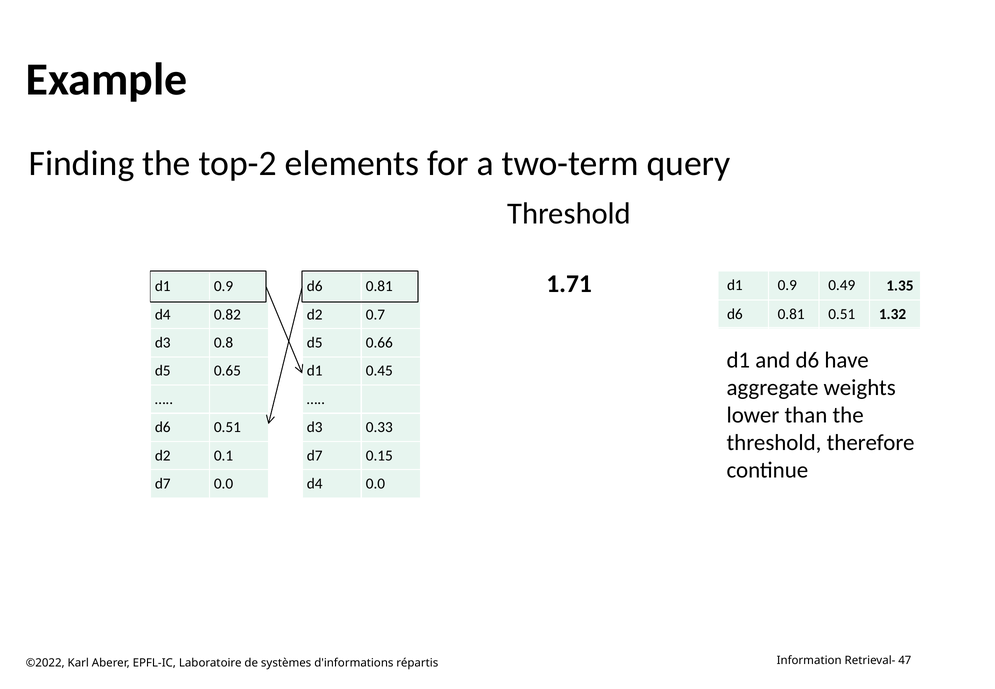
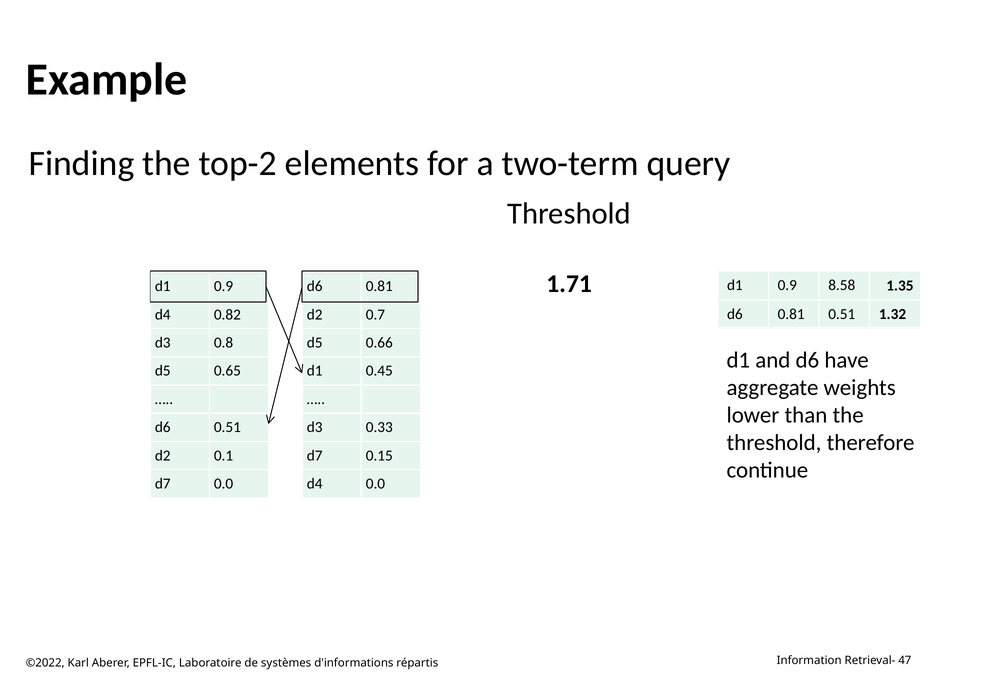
0.49: 0.49 -> 8.58
